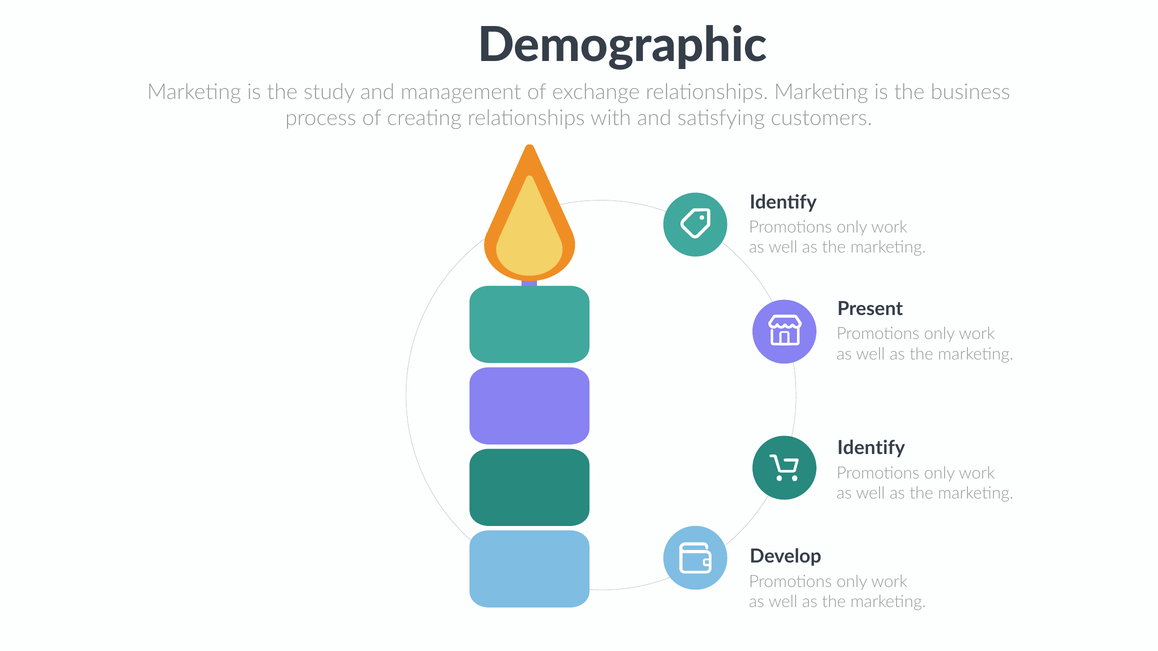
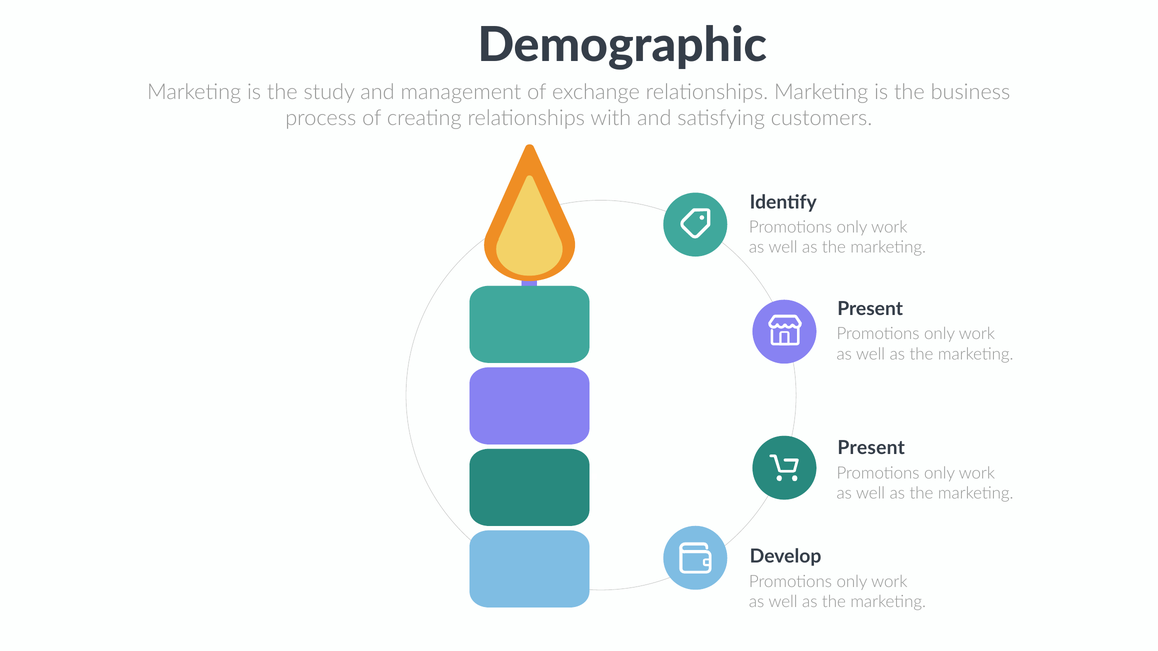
Identify at (871, 448): Identify -> Present
